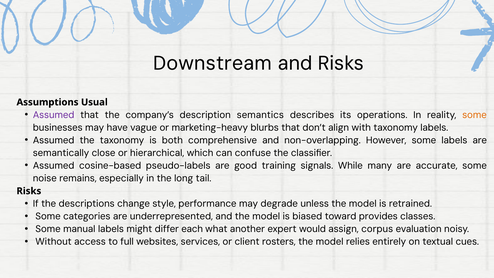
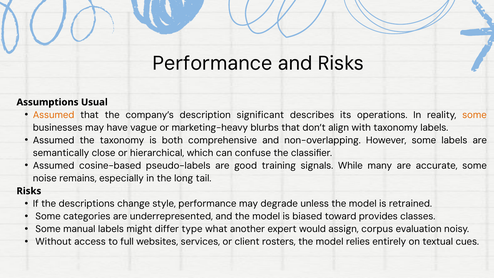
Downstream at (213, 63): Downstream -> Performance
Assumed at (54, 115) colour: purple -> orange
semantics: semantics -> significant
each: each -> type
